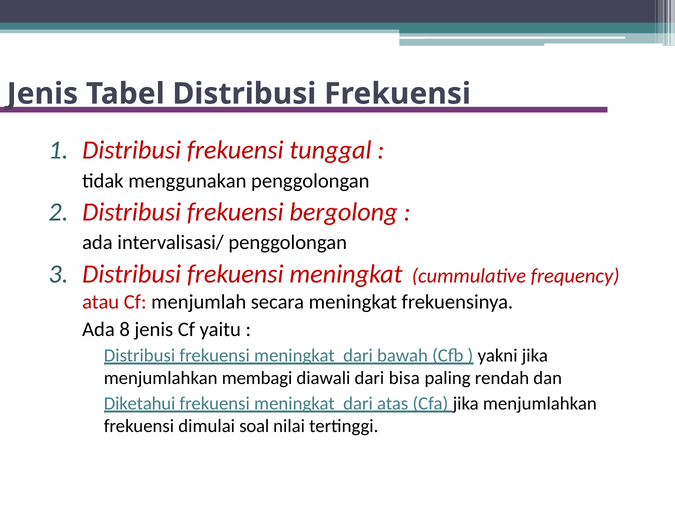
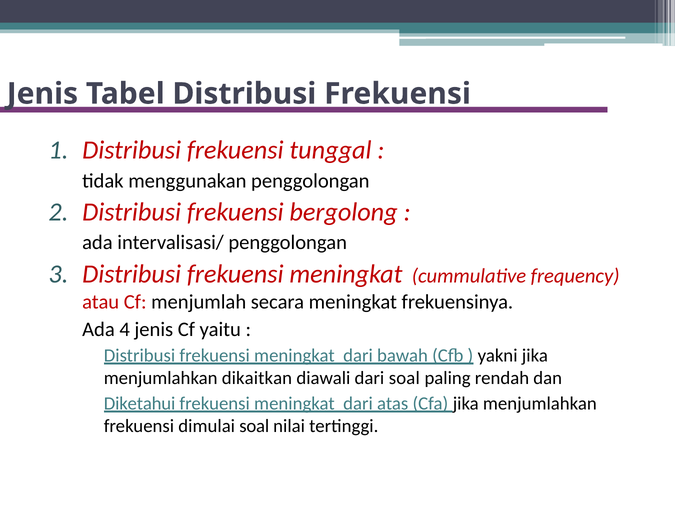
8: 8 -> 4
membagi: membagi -> dikaitkan
dari bisa: bisa -> soal
